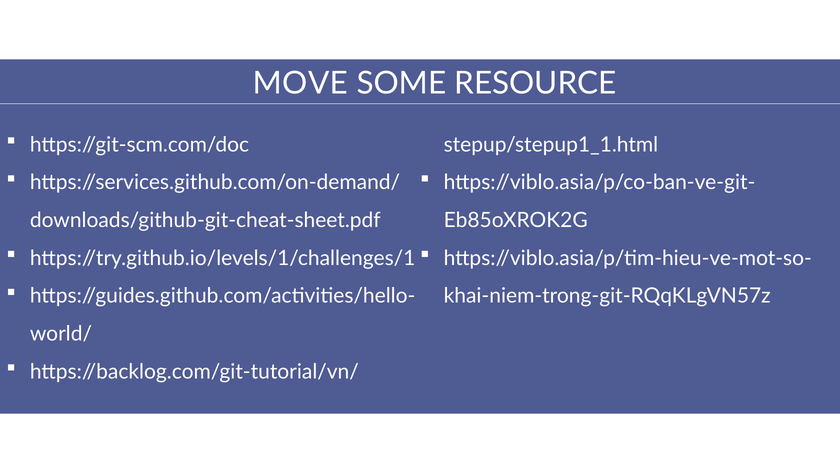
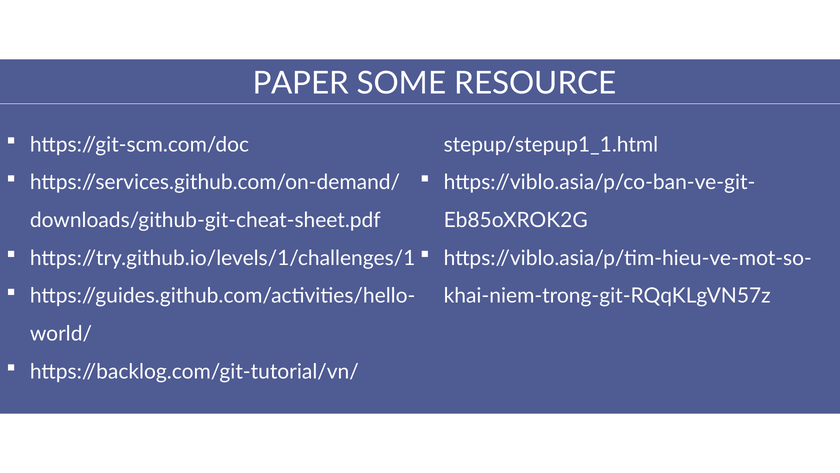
MOVE: MOVE -> PAPER
